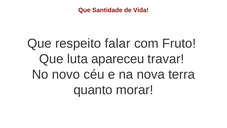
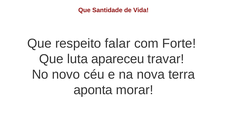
Fruto: Fruto -> Forte
quanto: quanto -> aponta
